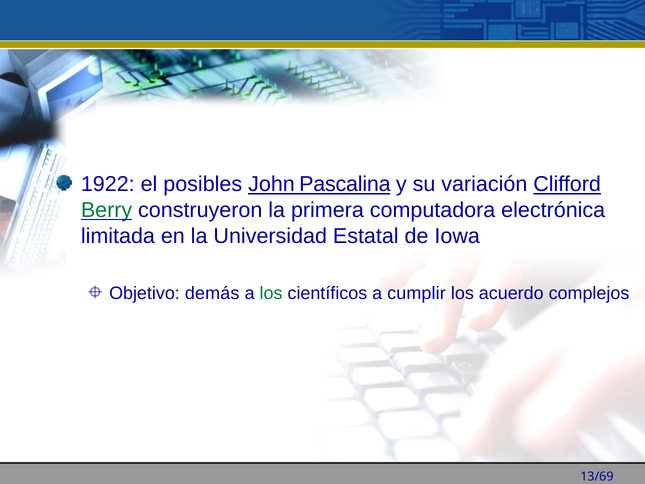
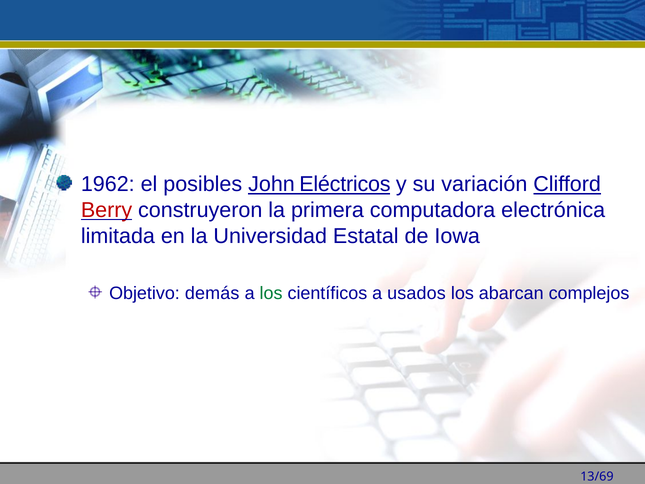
1922: 1922 -> 1962
Pascalina: Pascalina -> Eléctricos
Berry colour: green -> red
cumplir: cumplir -> usados
acuerdo: acuerdo -> abarcan
